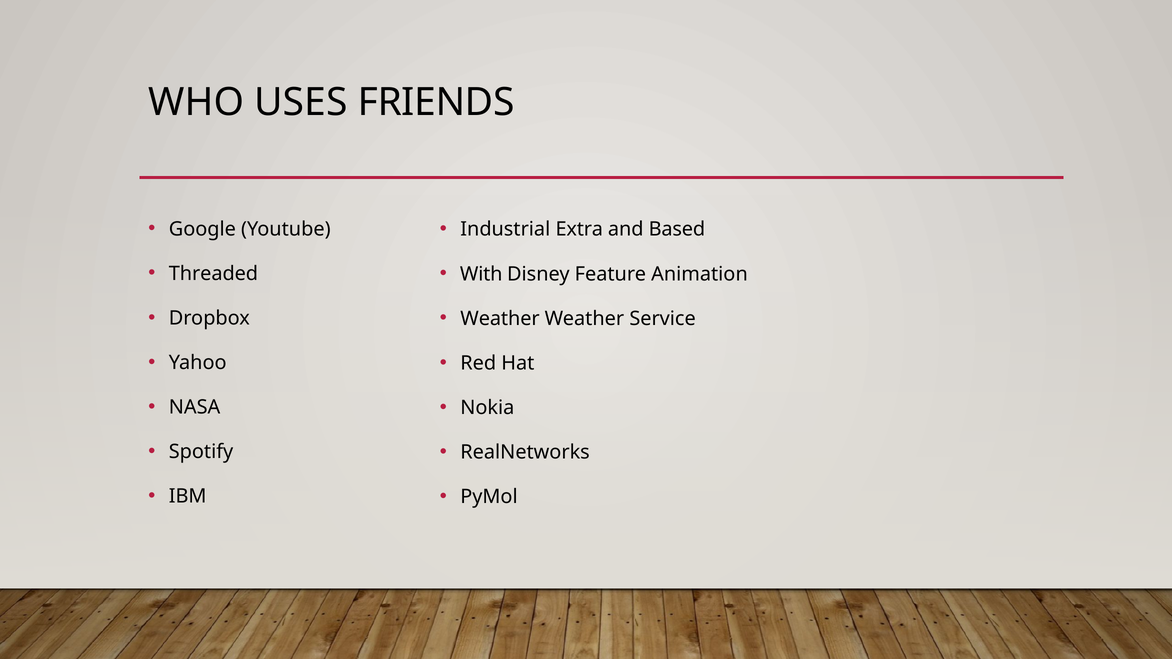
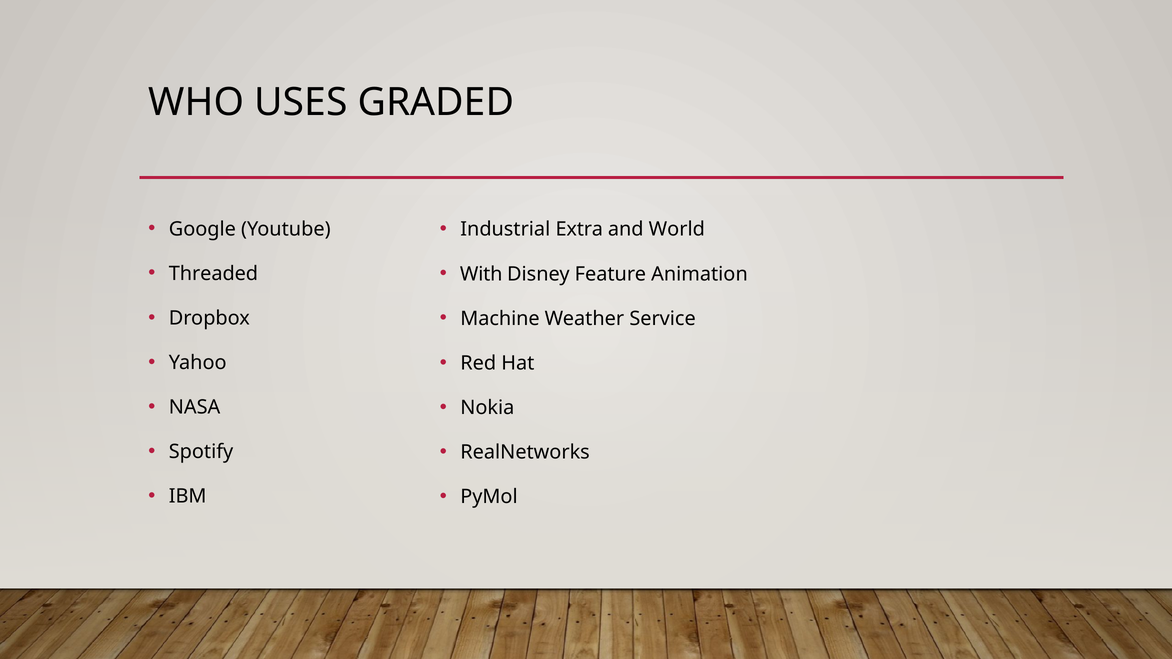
FRIENDS: FRIENDS -> GRADED
Based: Based -> World
Weather at (500, 319): Weather -> Machine
